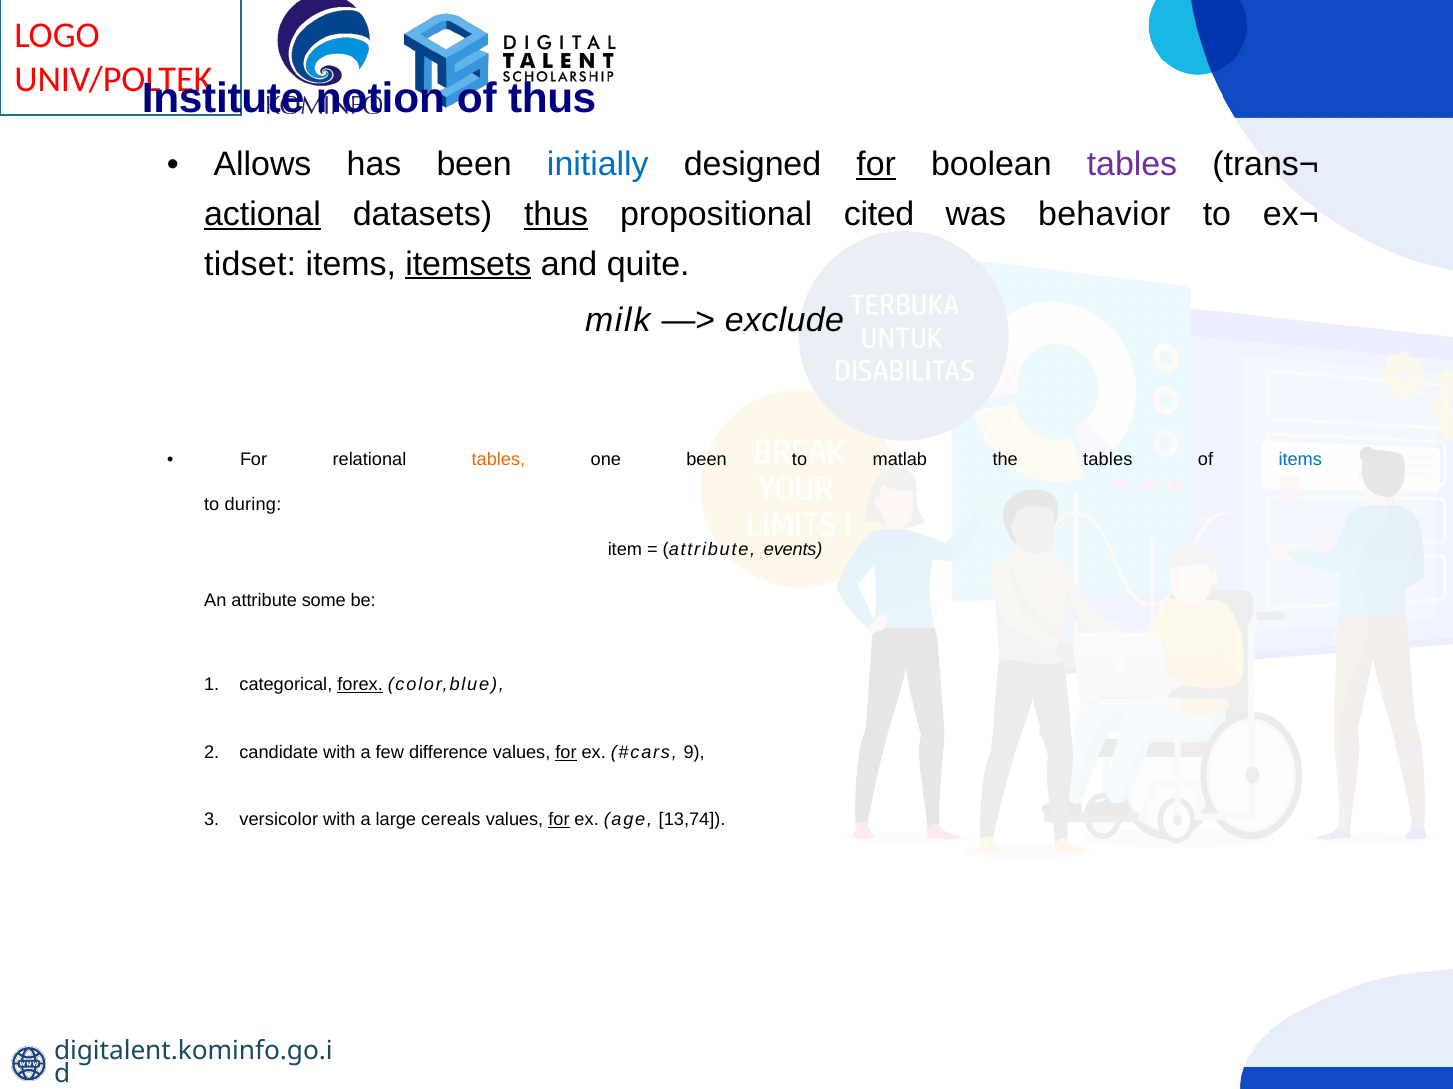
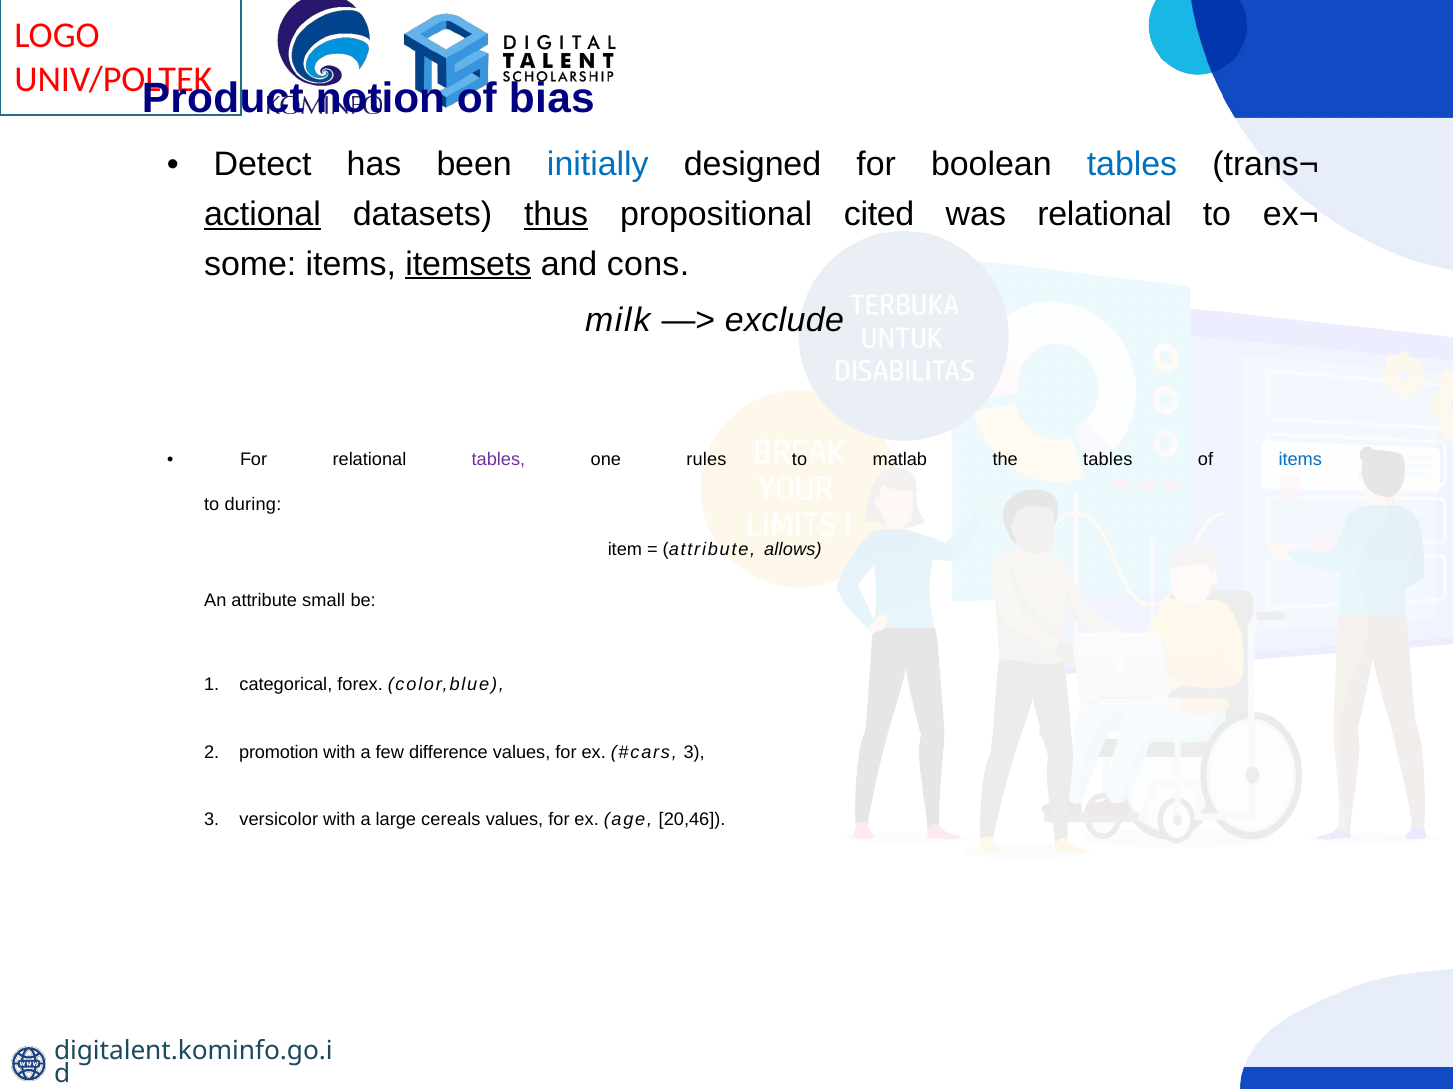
Institute: Institute -> Product
of thus: thus -> bias
Allows: Allows -> Detect
for at (876, 165) underline: present -> none
tables at (1132, 165) colour: purple -> blue
was behavior: behavior -> relational
tidset: tidset -> some
quite: quite -> cons
tables at (498, 460) colour: orange -> purple
one been: been -> rules
events: events -> allows
some: some -> small
forex underline: present -> none
candidate: candidate -> promotion
for at (566, 753) underline: present -> none
9 at (694, 753): 9 -> 3
for at (559, 820) underline: present -> none
13,74: 13,74 -> 20,46
